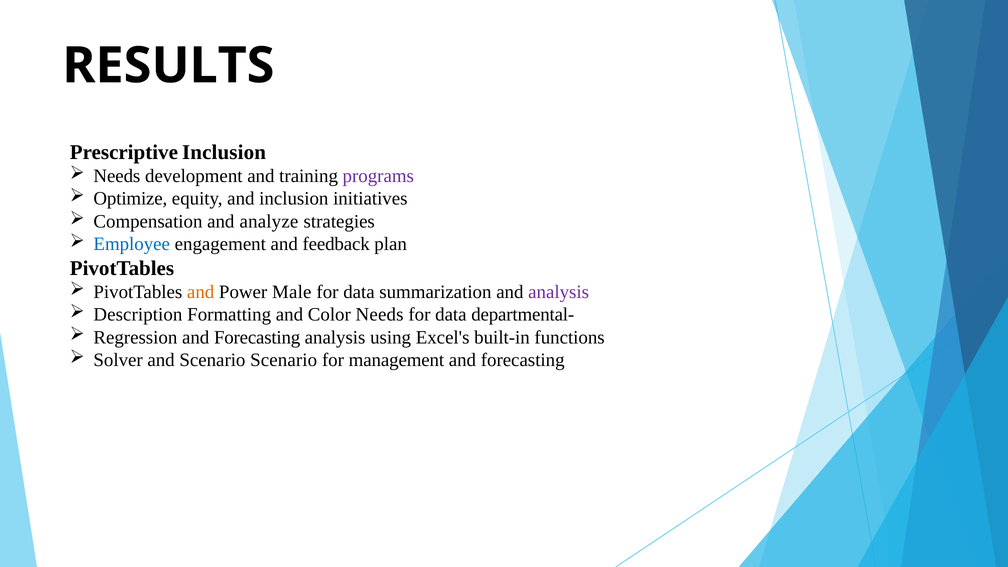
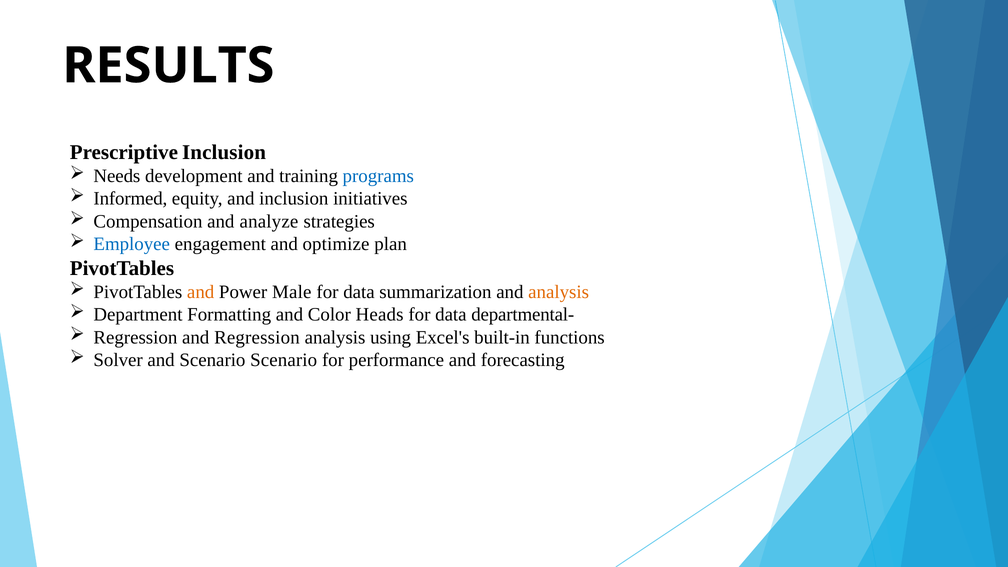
programs colour: purple -> blue
Optimize: Optimize -> Informed
feedback: feedback -> optimize
analysis at (559, 292) colour: purple -> orange
Description: Description -> Department
Color Needs: Needs -> Heads
Regression and Forecasting: Forecasting -> Regression
management: management -> performance
